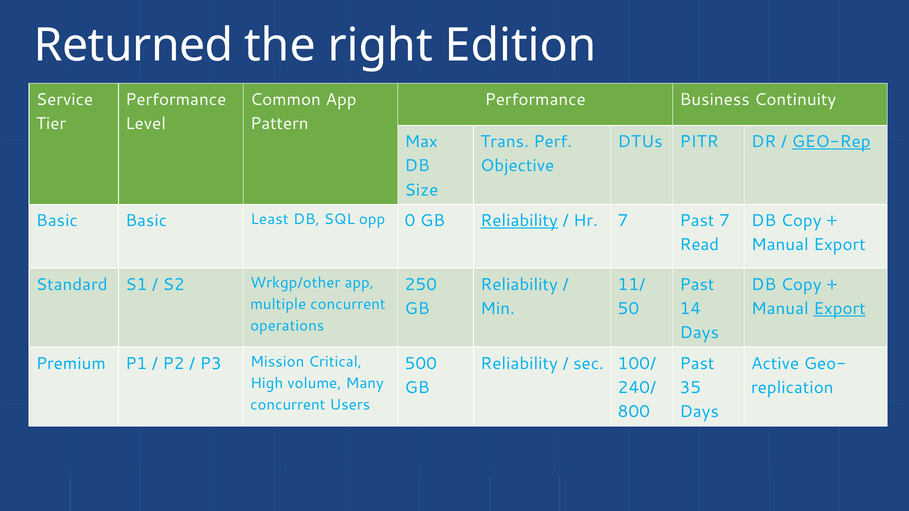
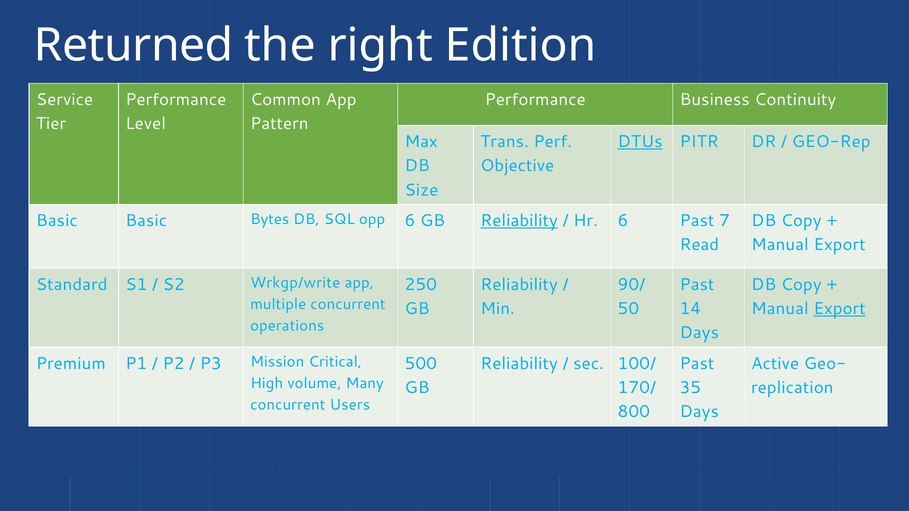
DTUs underline: none -> present
GEO-Rep underline: present -> none
Least: Least -> Bytes
opp 0: 0 -> 6
Hr 7: 7 -> 6
Wrkgp/other: Wrkgp/other -> Wrkgp/write
11/: 11/ -> 90/
240/: 240/ -> 170/
